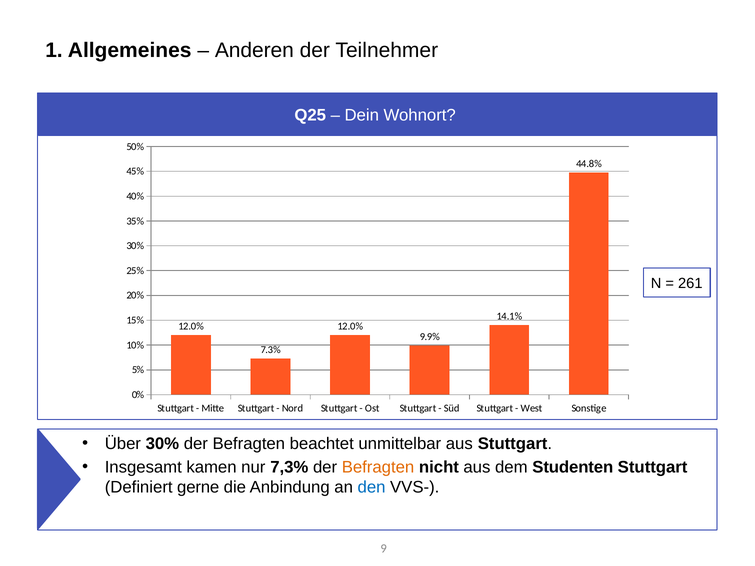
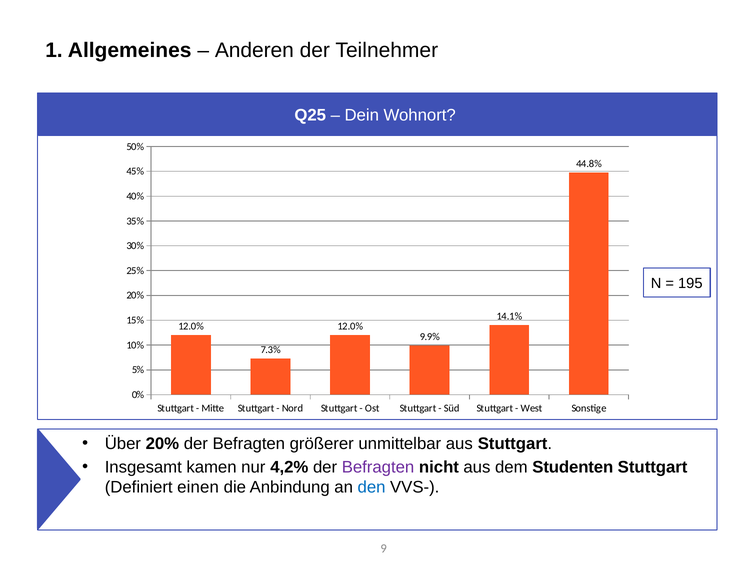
261: 261 -> 195
Über 30%: 30% -> 20%
beachtet: beachtet -> größerer
7,3%: 7,3% -> 4,2%
Befragten at (378, 468) colour: orange -> purple
gerne: gerne -> einen
